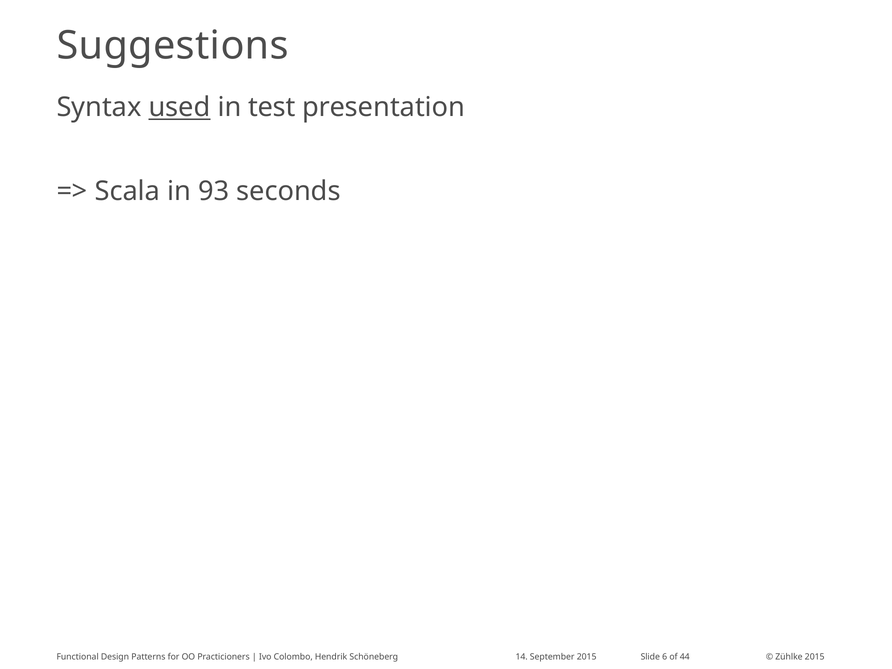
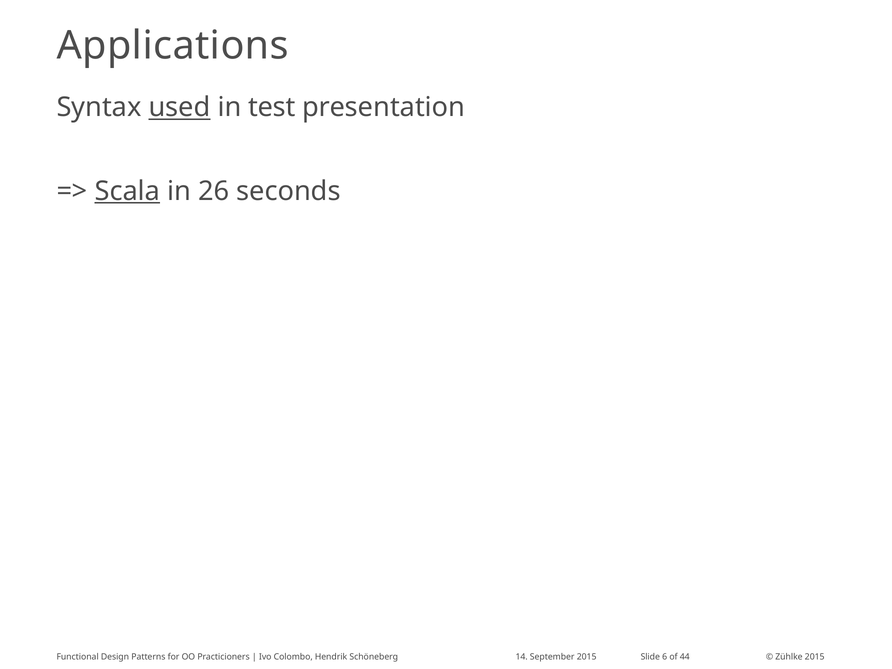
Suggestions: Suggestions -> Applications
Scala underline: none -> present
93: 93 -> 26
